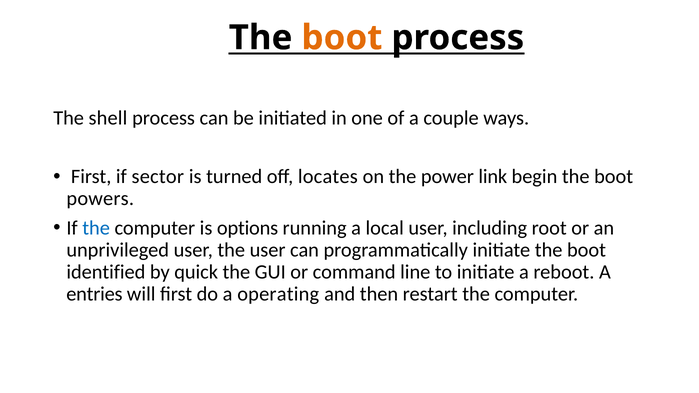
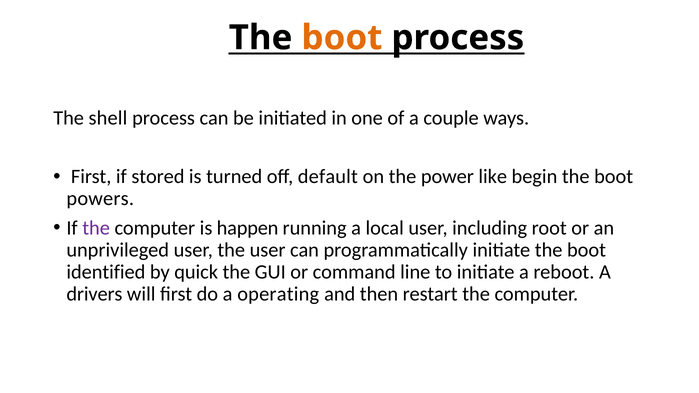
sector: sector -> stored
locates: locates -> default
link: link -> like
the at (96, 228) colour: blue -> purple
options: options -> happen
entries: entries -> drivers
